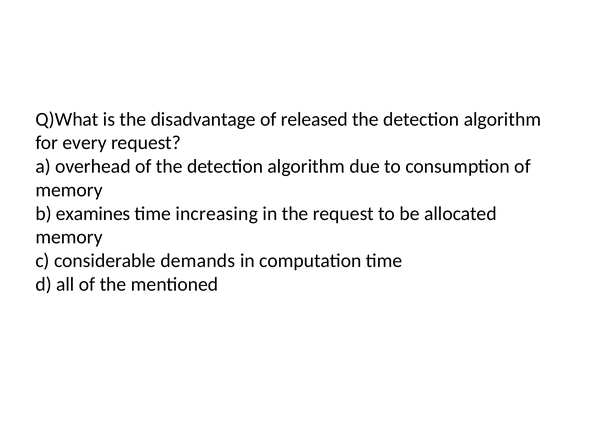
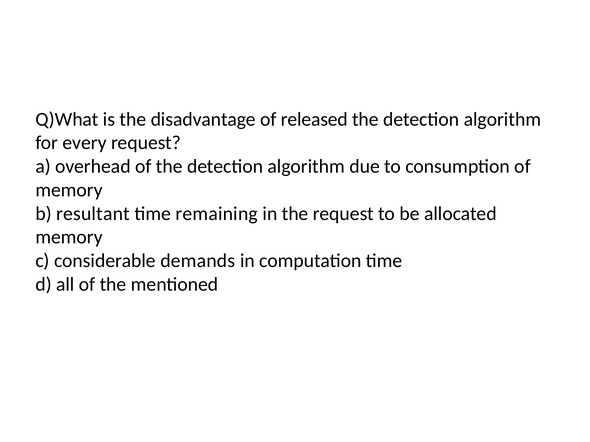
examines: examines -> resultant
increasing: increasing -> remaining
